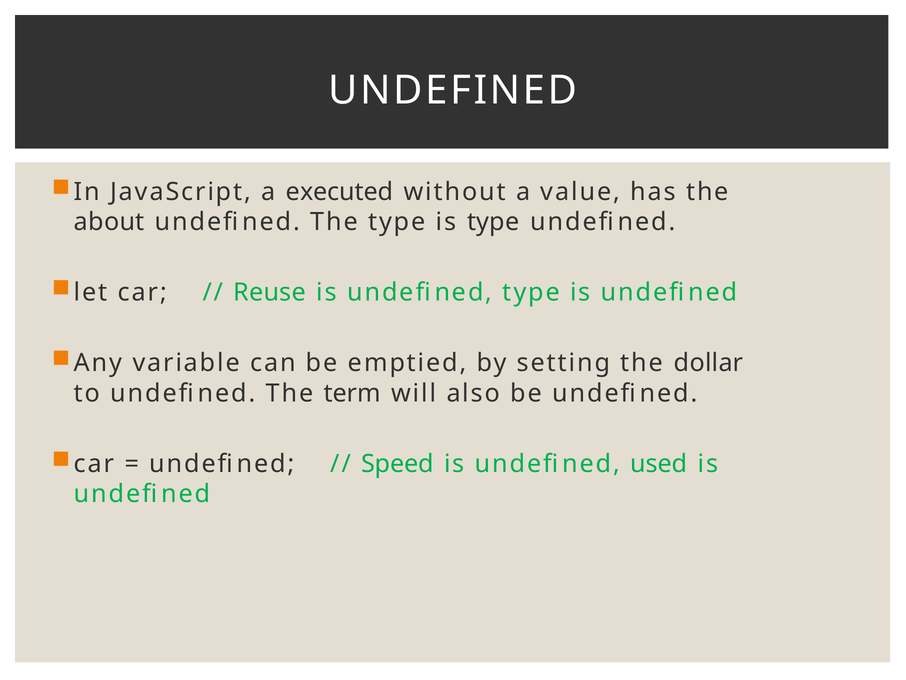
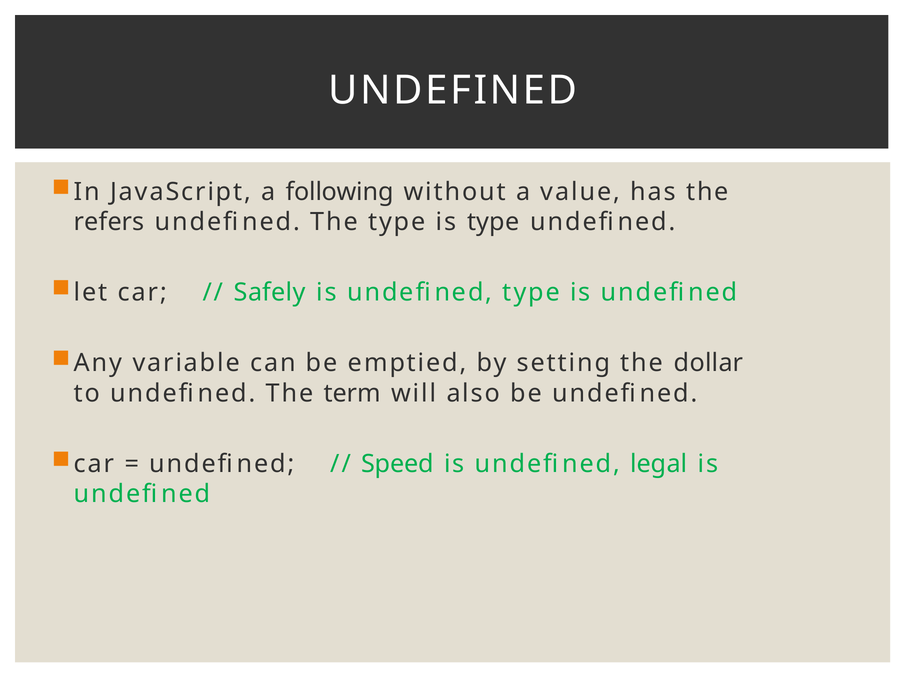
executed: executed -> following
about: about -> refers
Reuse: Reuse -> Safely
used: used -> legal
